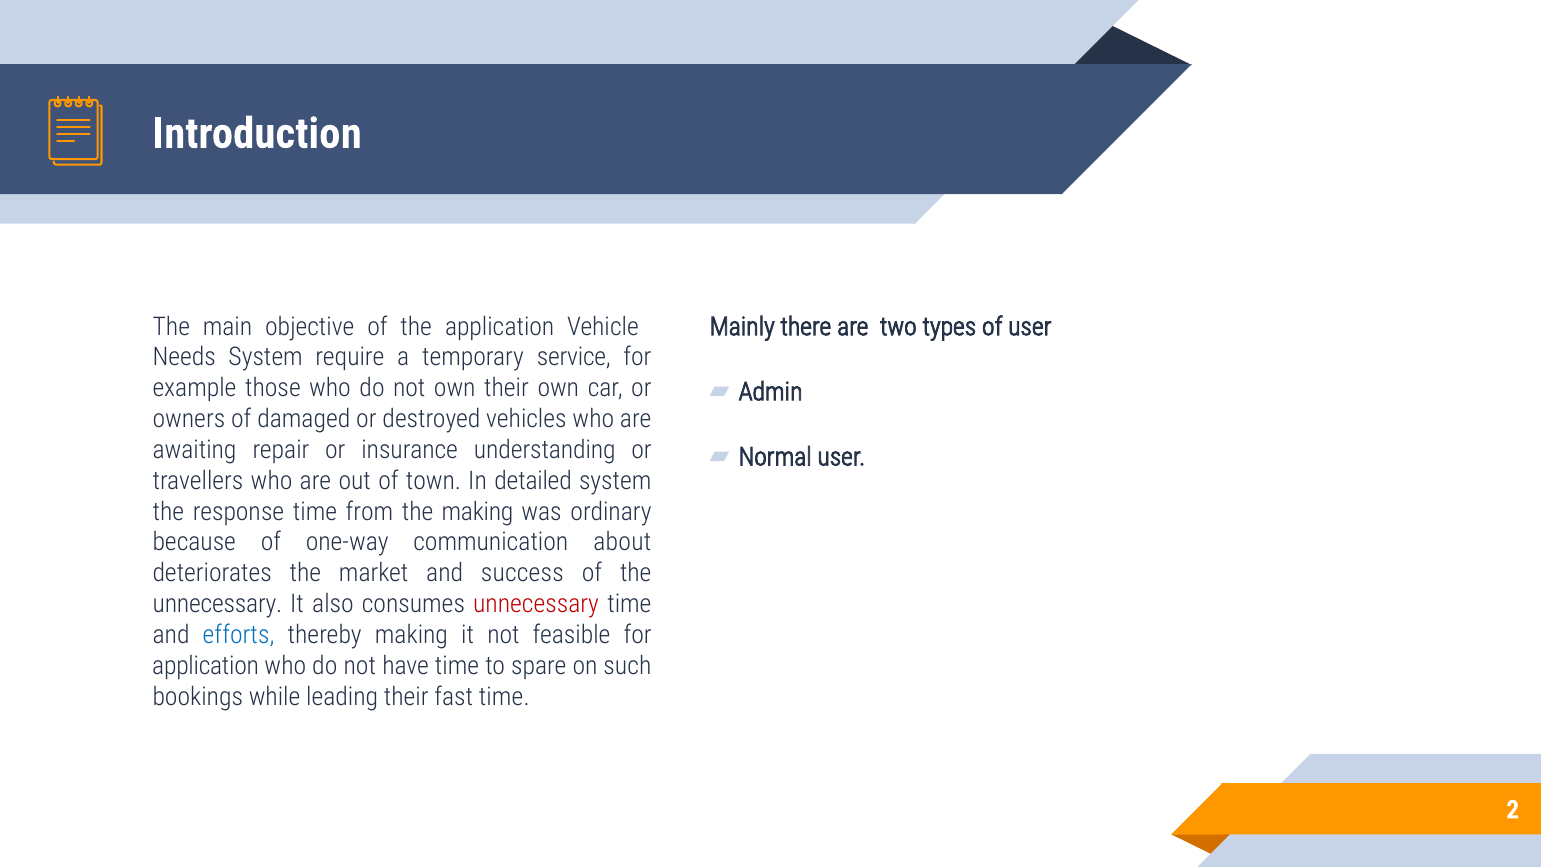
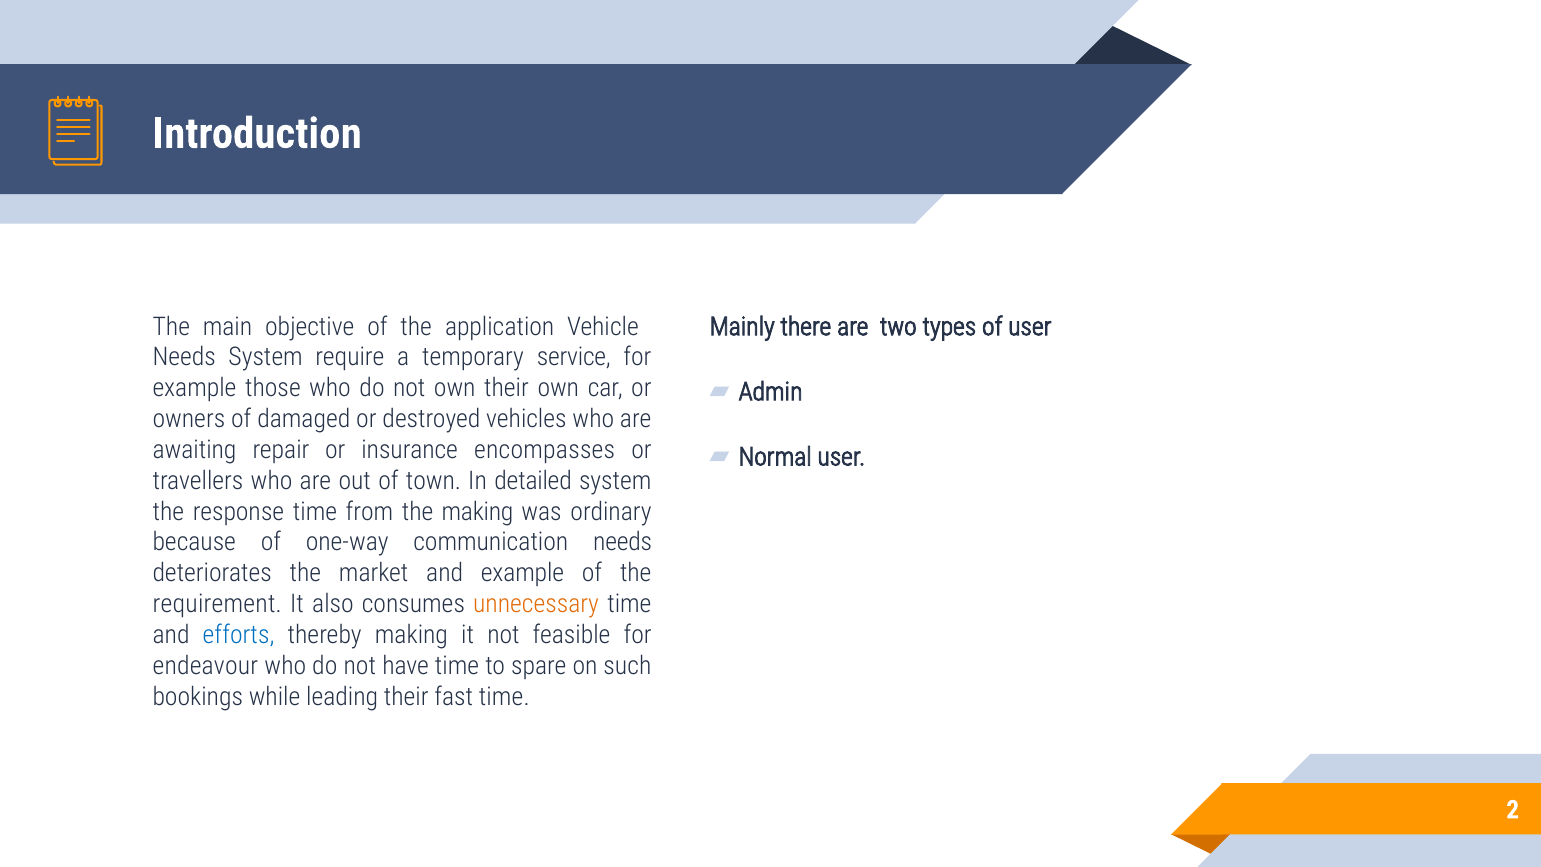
understanding: understanding -> encompasses
communication about: about -> needs
and success: success -> example
unnecessary at (217, 604): unnecessary -> requirement
unnecessary at (536, 604) colour: red -> orange
application at (206, 666): application -> endeavour
